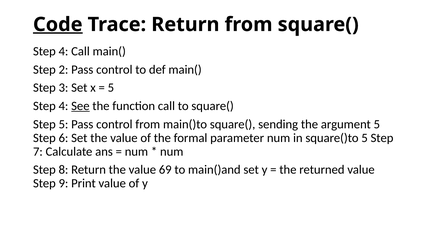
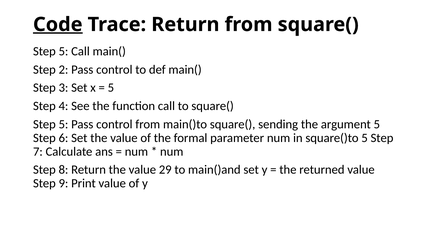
4 at (63, 51): 4 -> 5
See underline: present -> none
69: 69 -> 29
